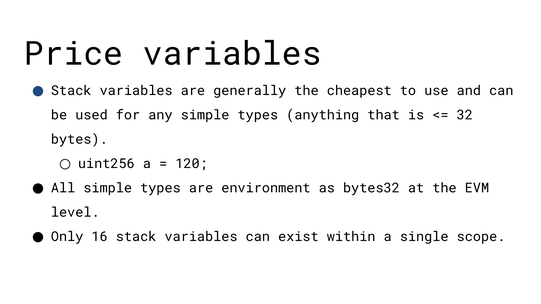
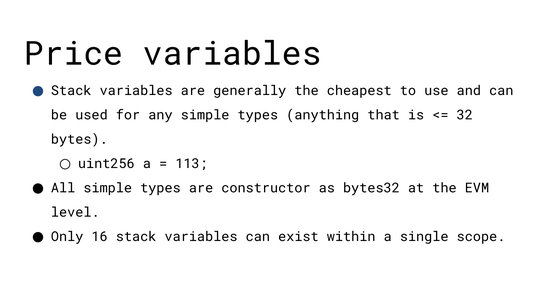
120: 120 -> 113
environment: environment -> constructor
